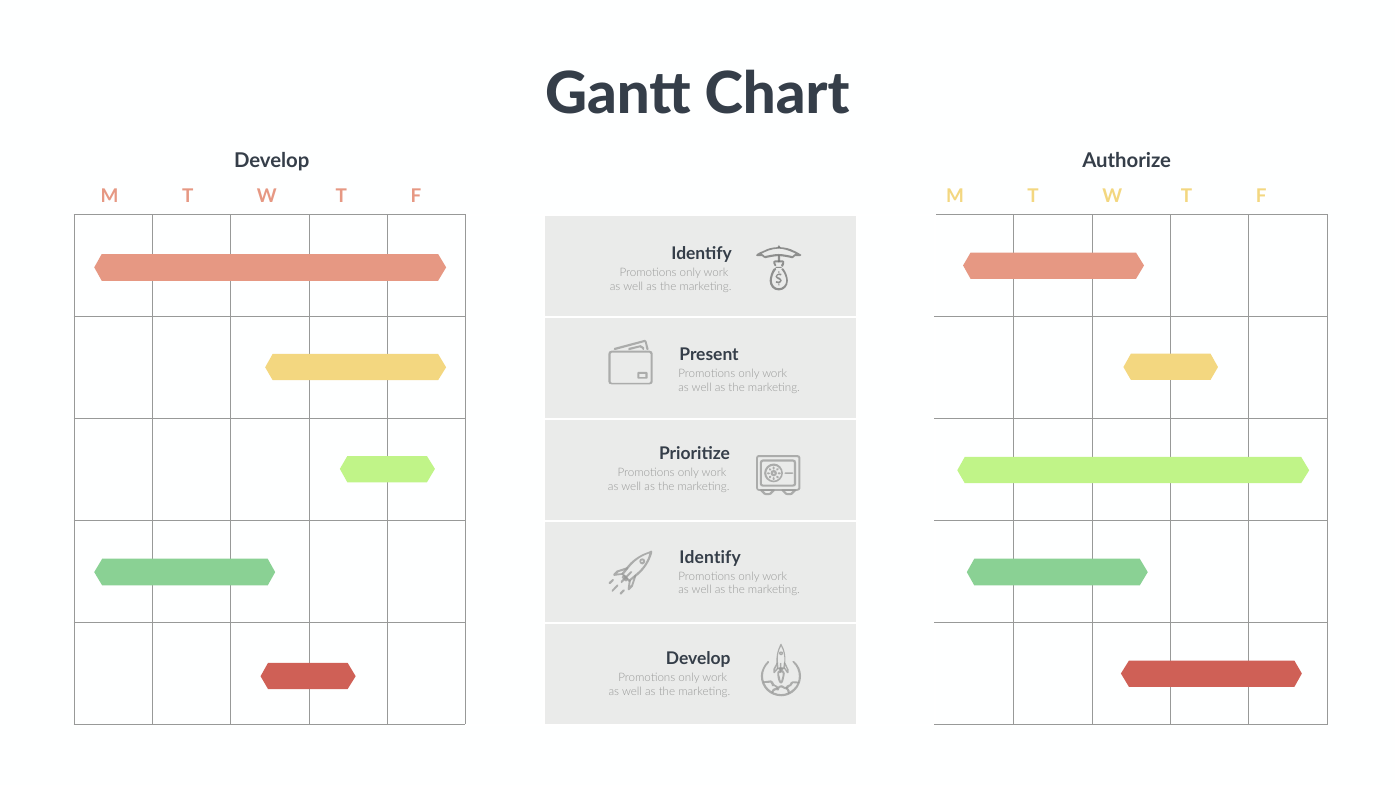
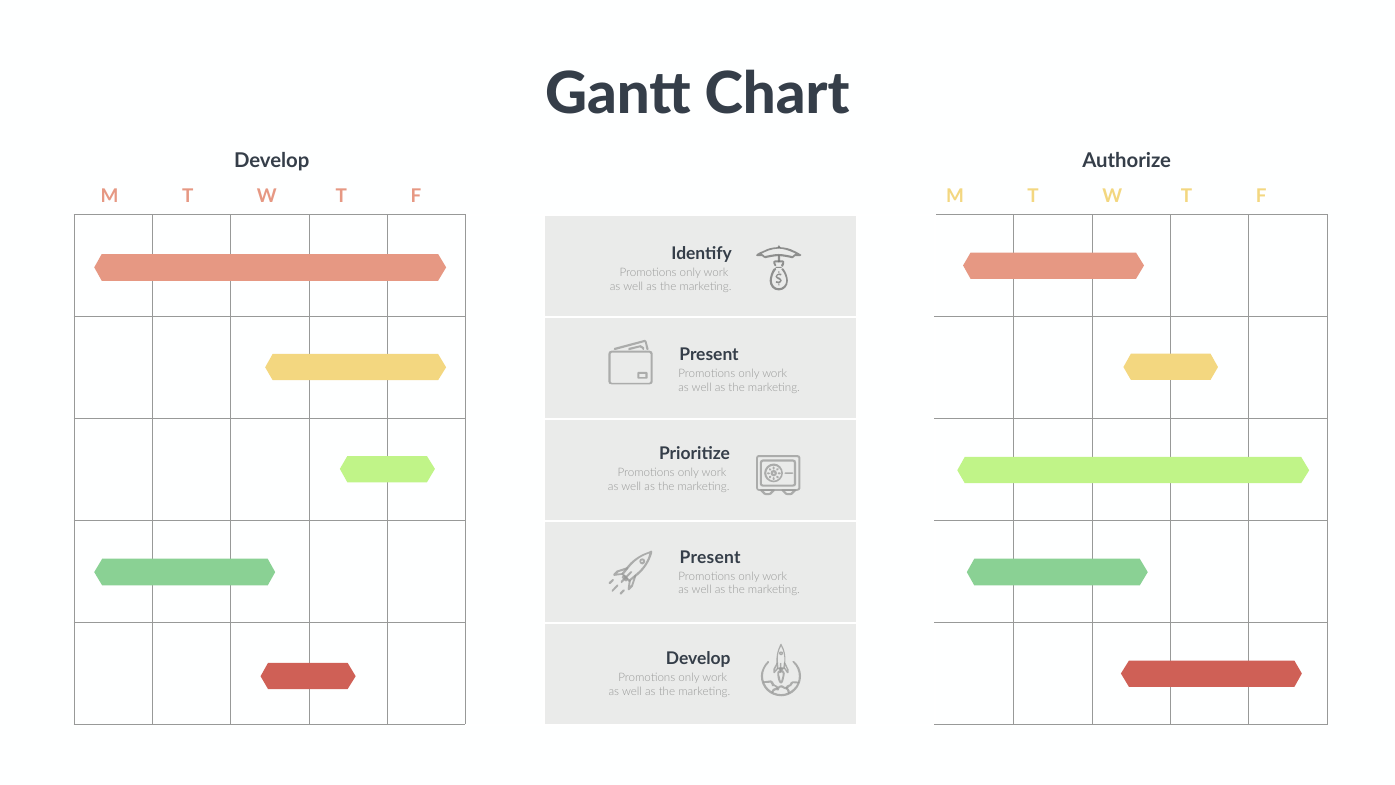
Identify at (710, 557): Identify -> Present
